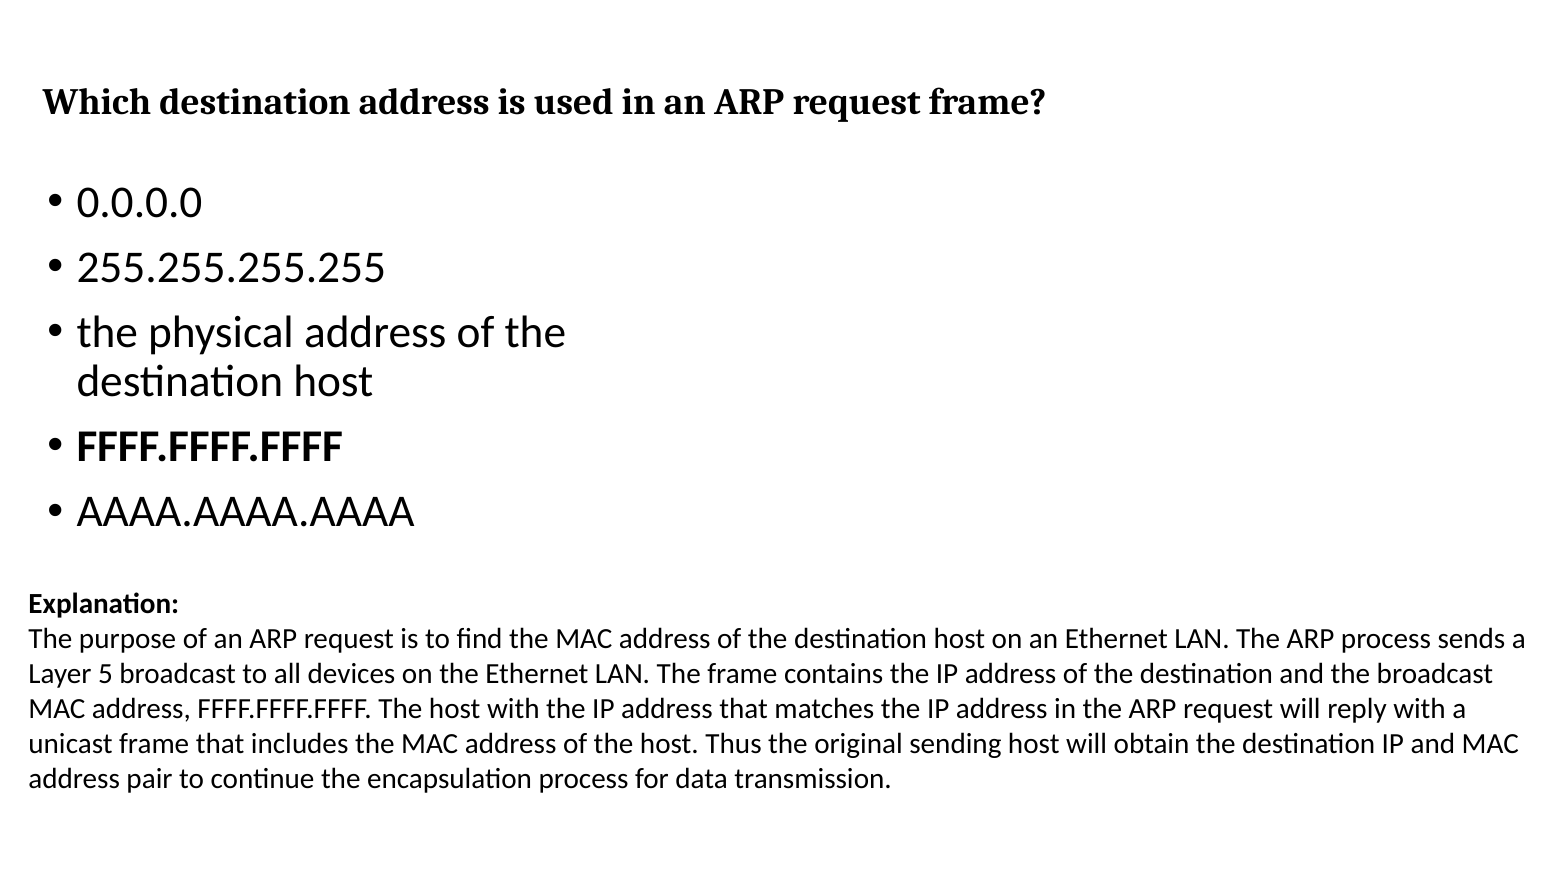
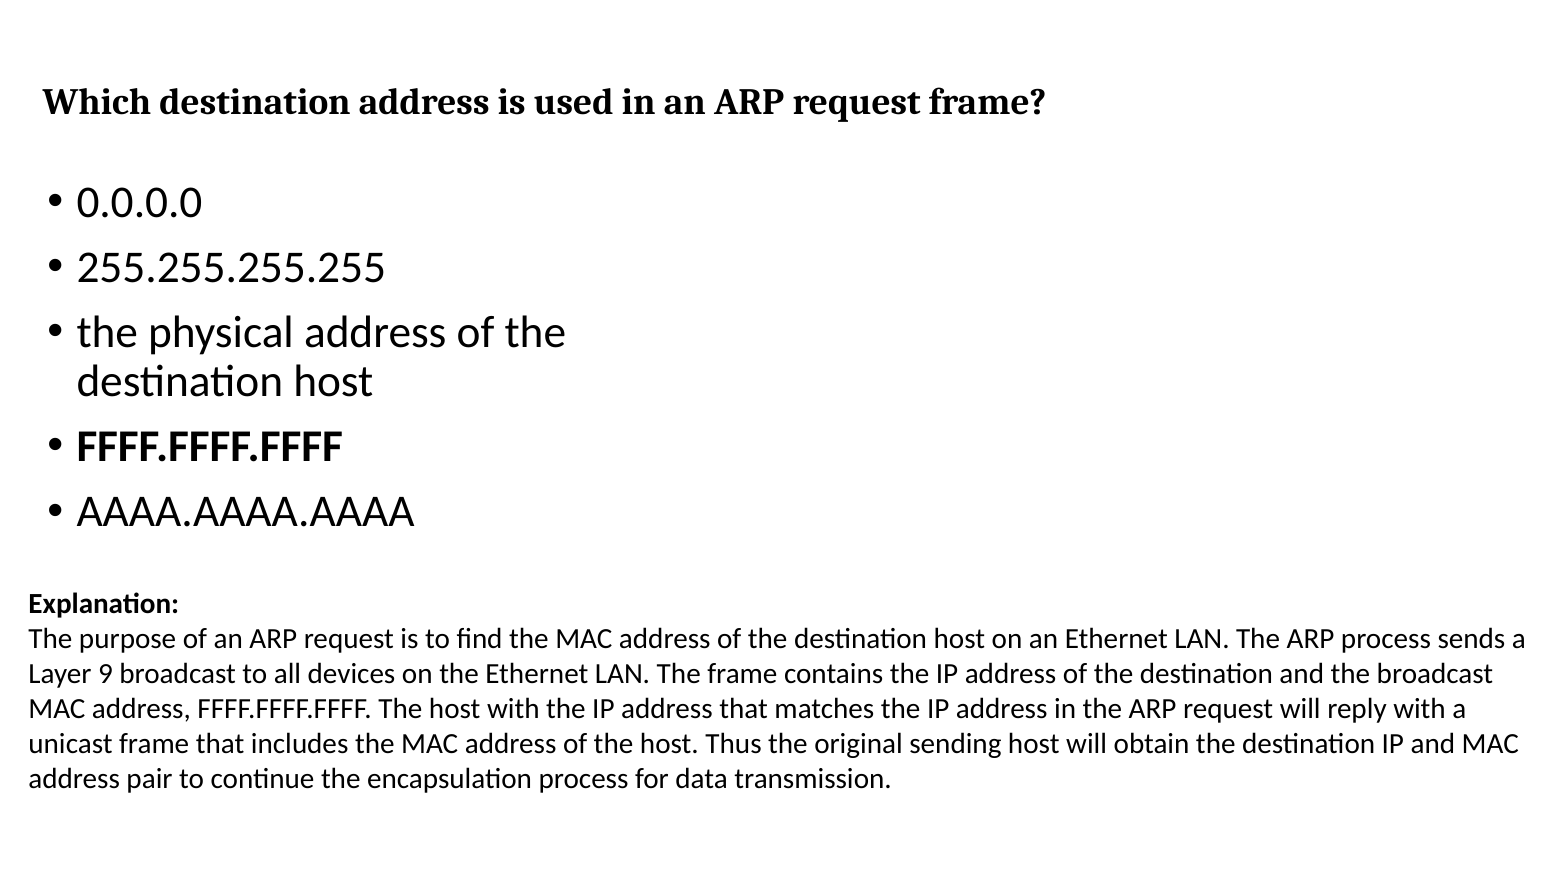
5: 5 -> 9
